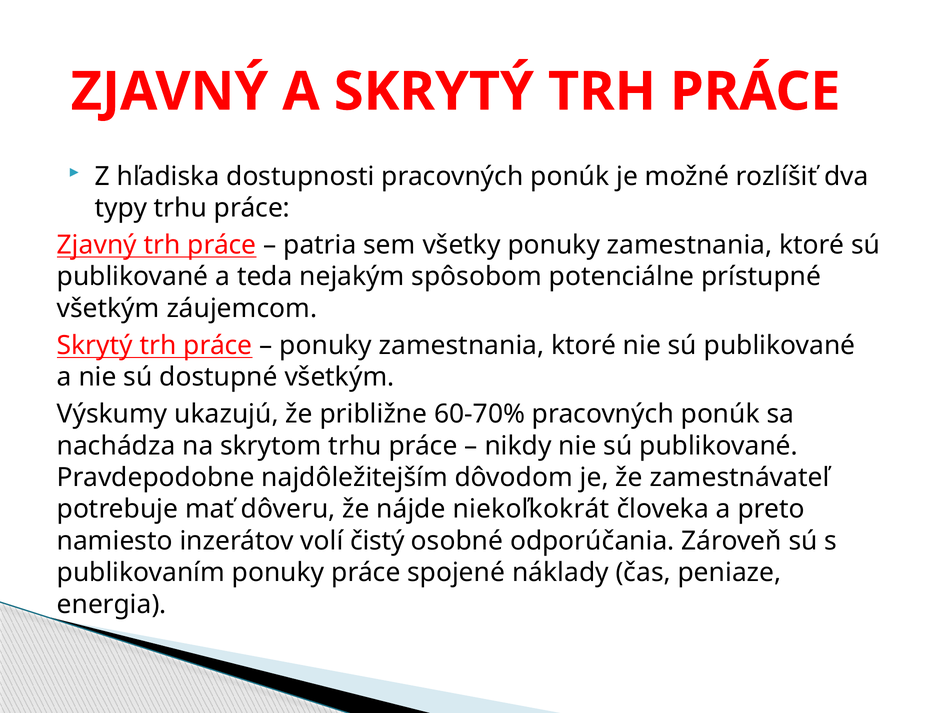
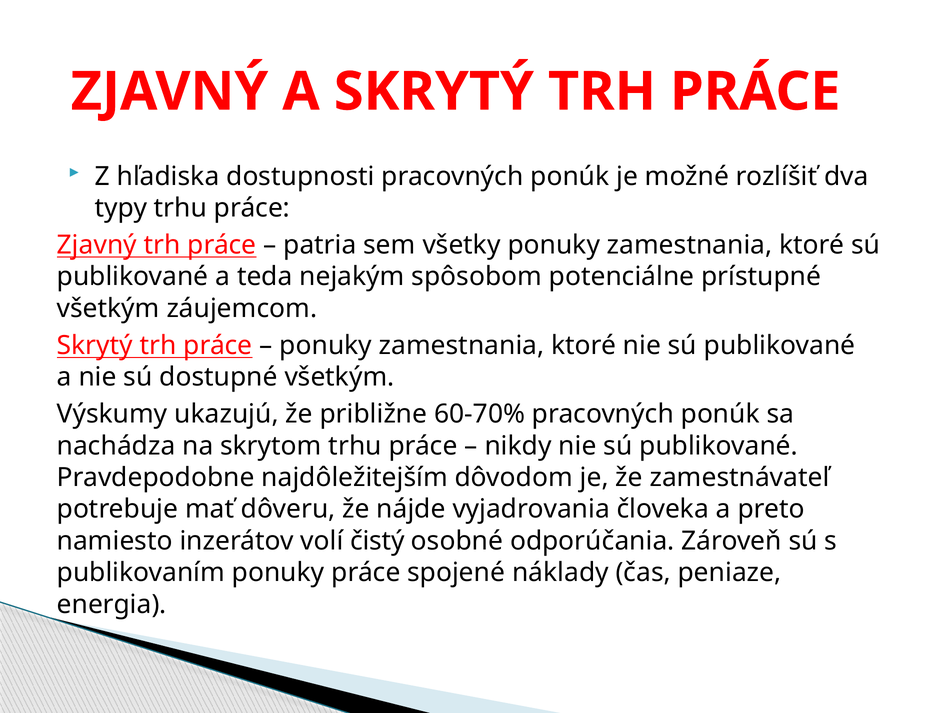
niekoľkokrát: niekoľkokrát -> vyjadrovania
